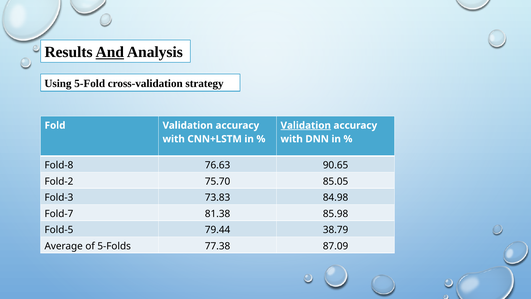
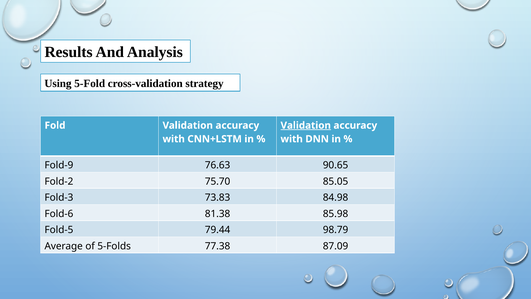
And underline: present -> none
Fold-8: Fold-8 -> Fold-9
Fold-7: Fold-7 -> Fold-6
38.79: 38.79 -> 98.79
